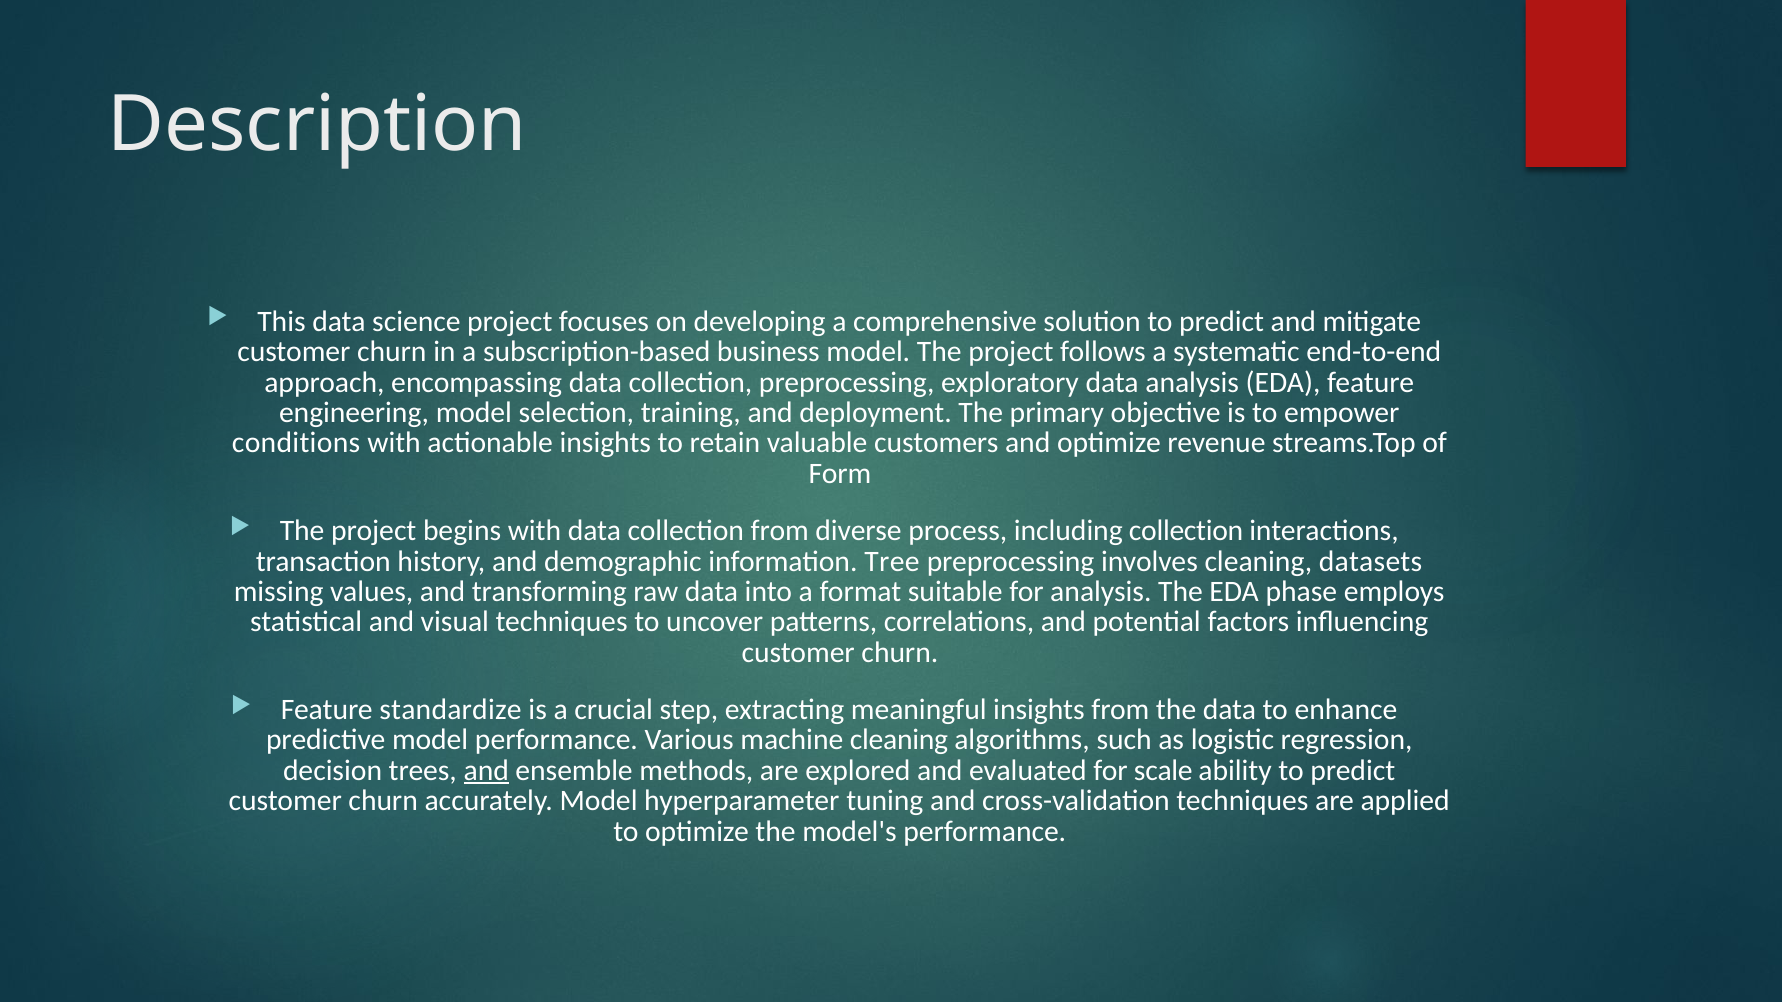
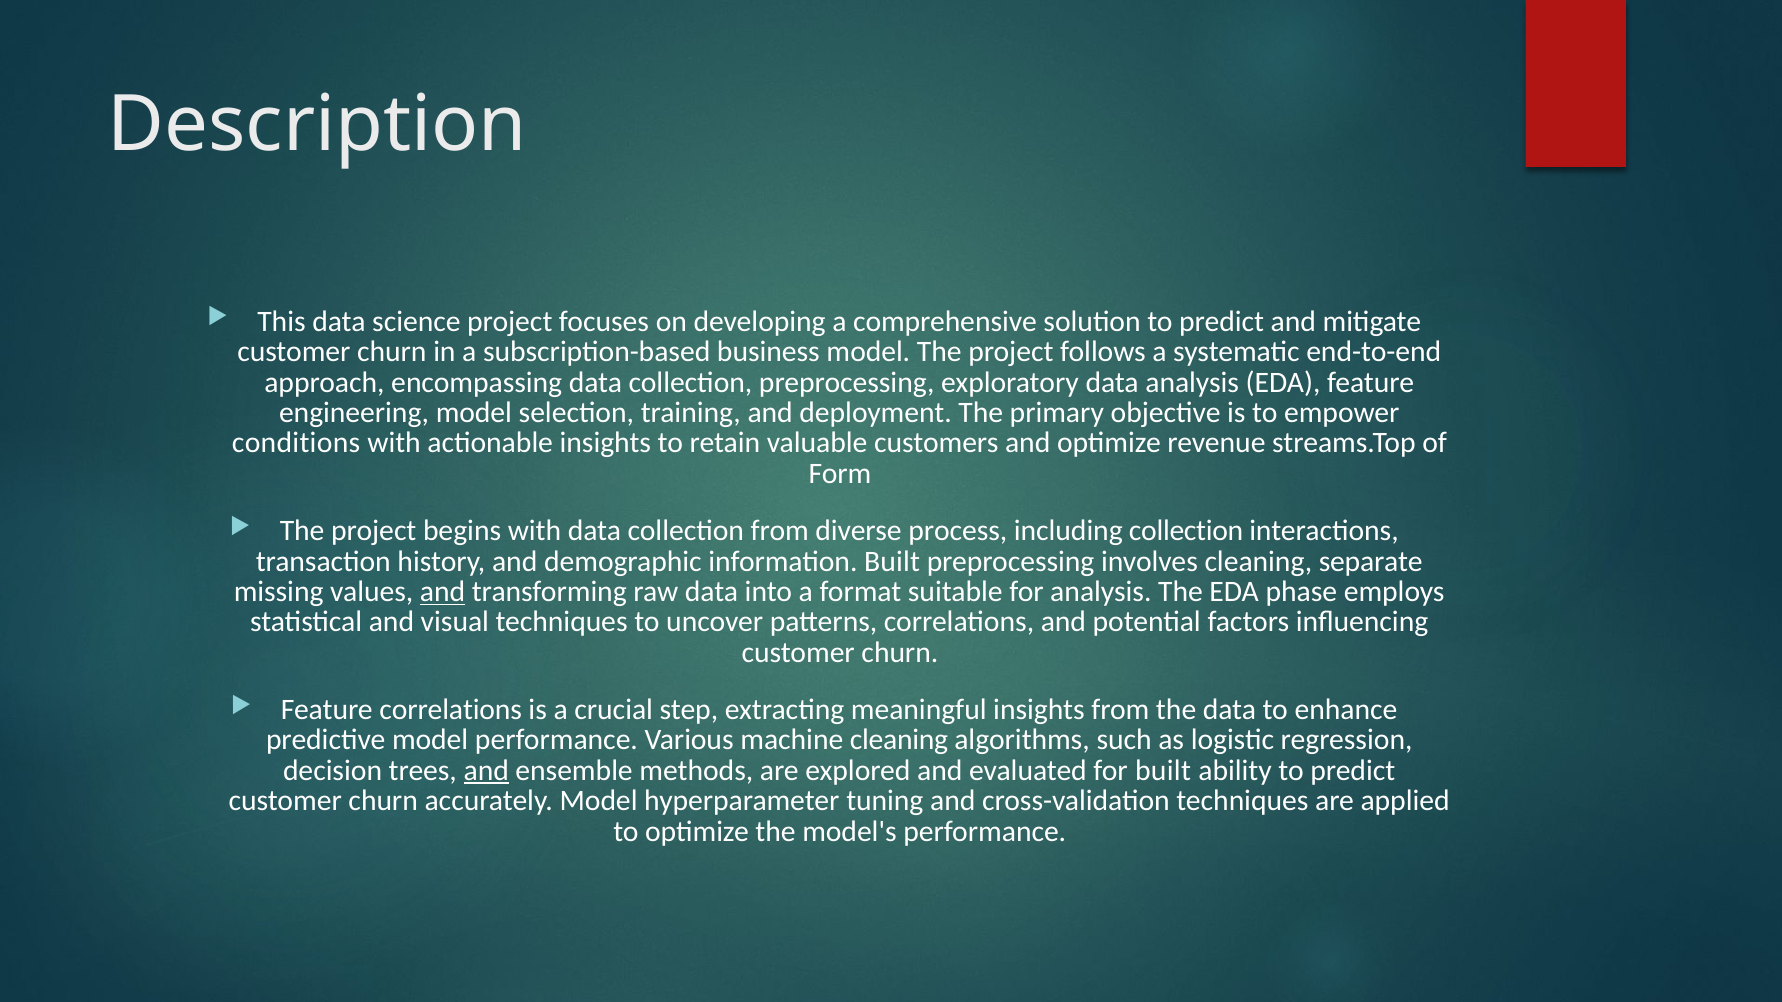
information Tree: Tree -> Built
datasets: datasets -> separate
and at (443, 592) underline: none -> present
Feature standardize: standardize -> correlations
for scale: scale -> built
